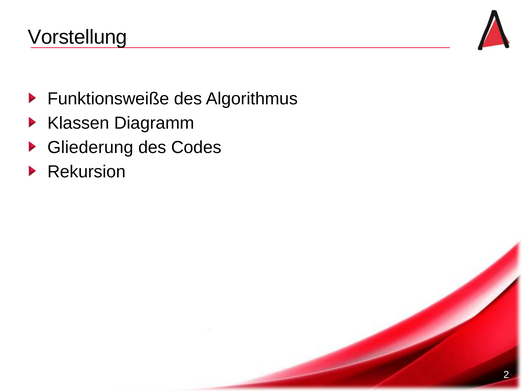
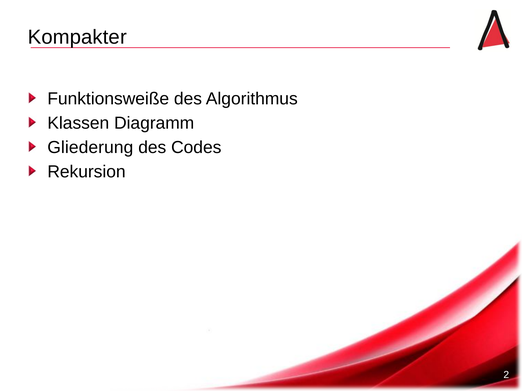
Vorstellung: Vorstellung -> Kompakter
